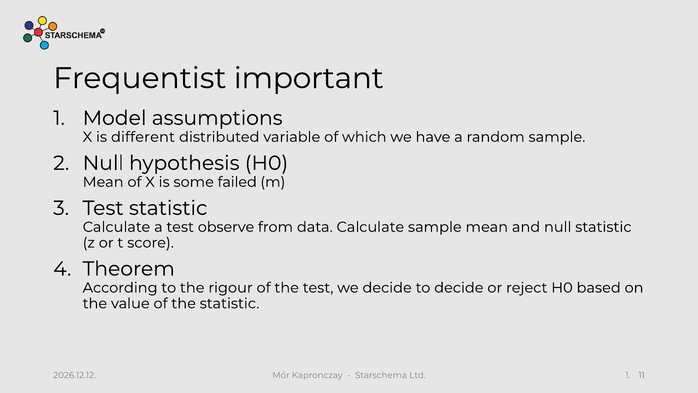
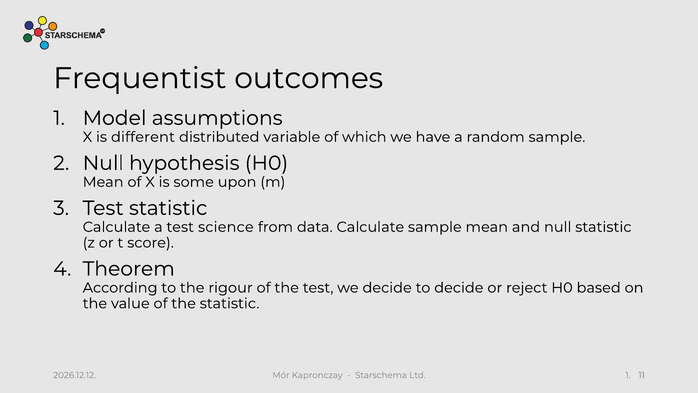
important: important -> outcomes
failed: failed -> upon
observe: observe -> science
